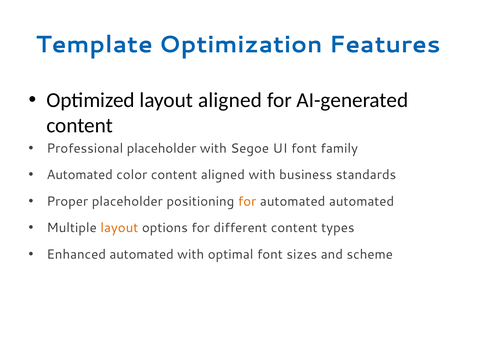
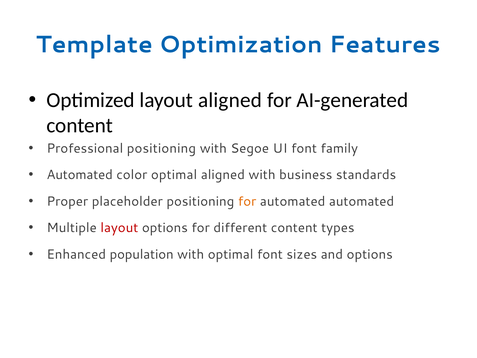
Professional placeholder: placeholder -> positioning
color content: content -> optimal
layout at (119, 228) colour: orange -> red
Enhanced automated: automated -> population
and scheme: scheme -> options
